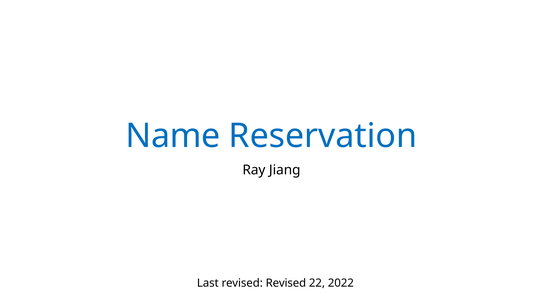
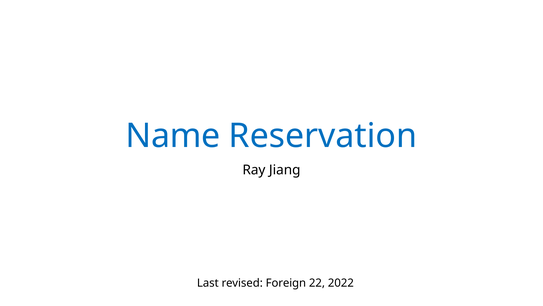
revised Revised: Revised -> Foreign
